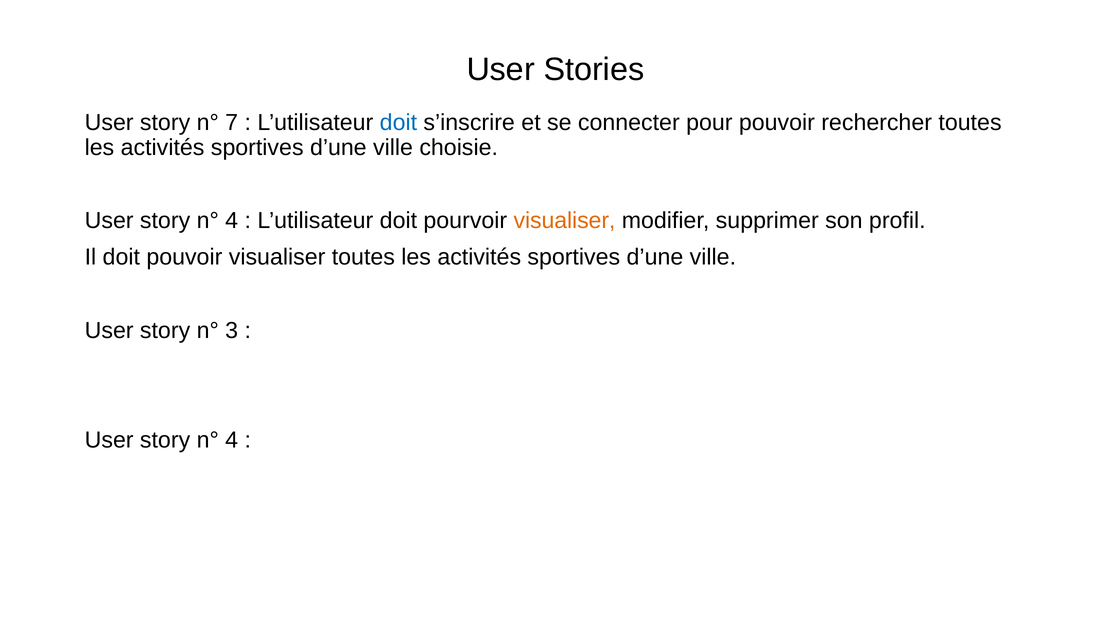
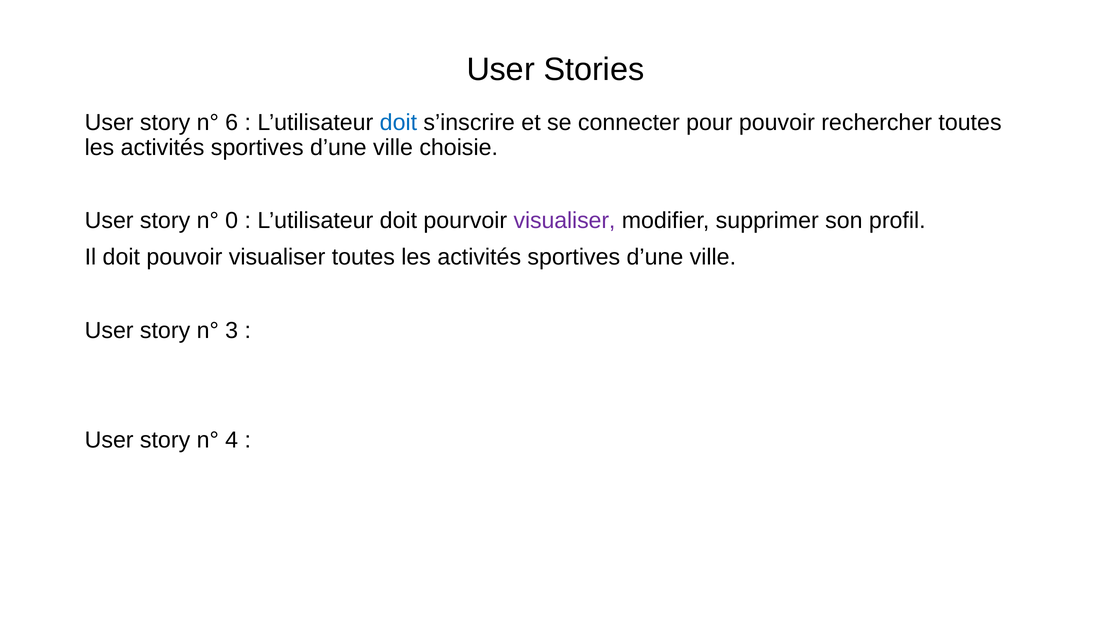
7: 7 -> 6
4 at (232, 221): 4 -> 0
visualiser at (564, 221) colour: orange -> purple
